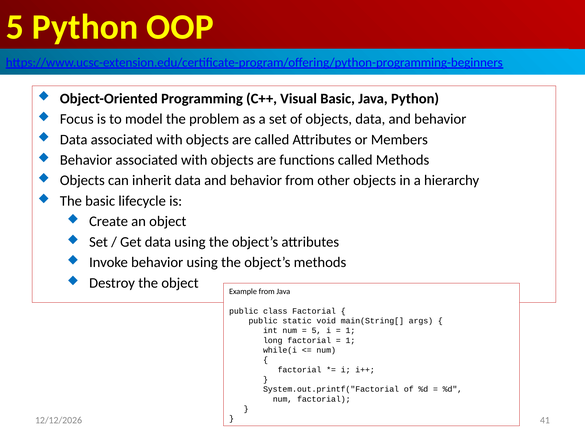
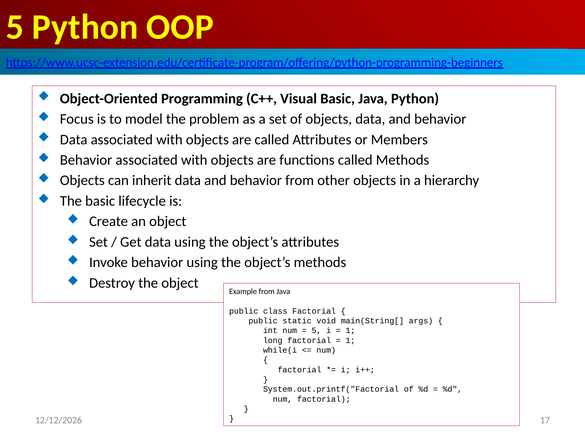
41: 41 -> 17
